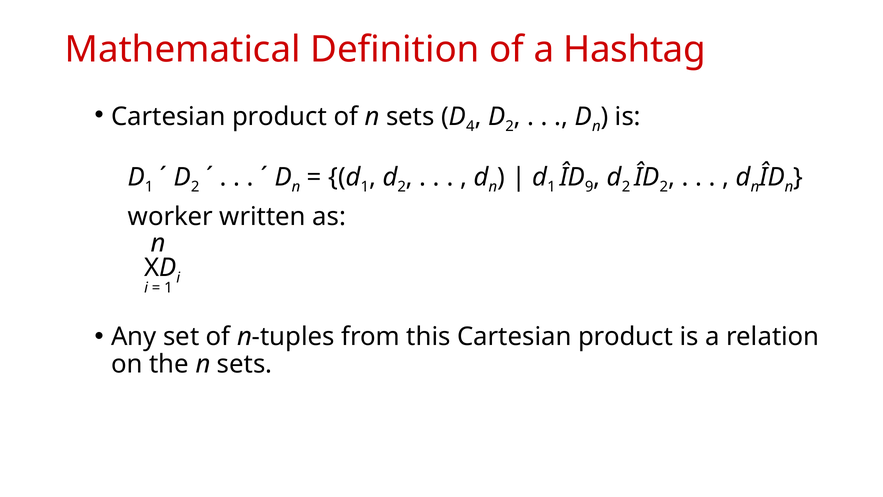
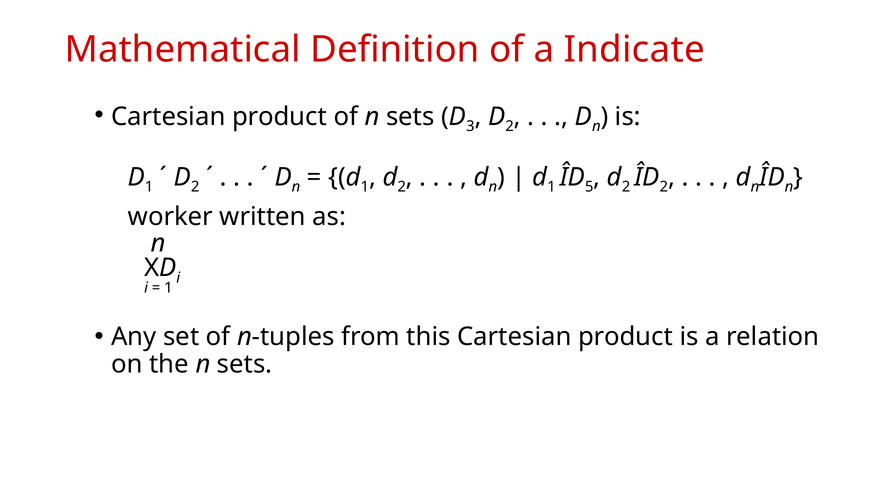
Hashtag: Hashtag -> Indicate
4: 4 -> 3
9: 9 -> 5
